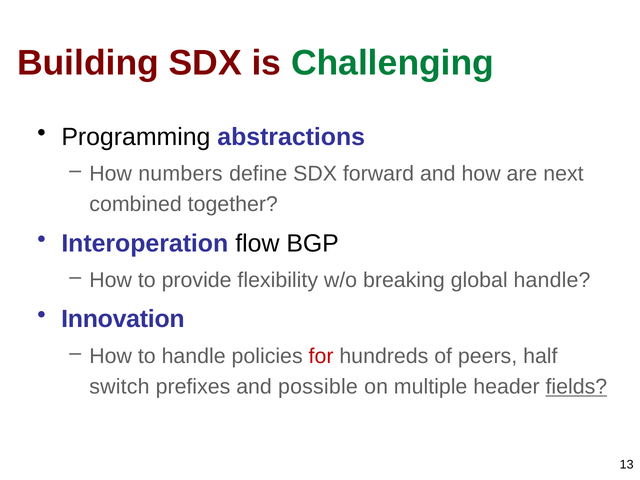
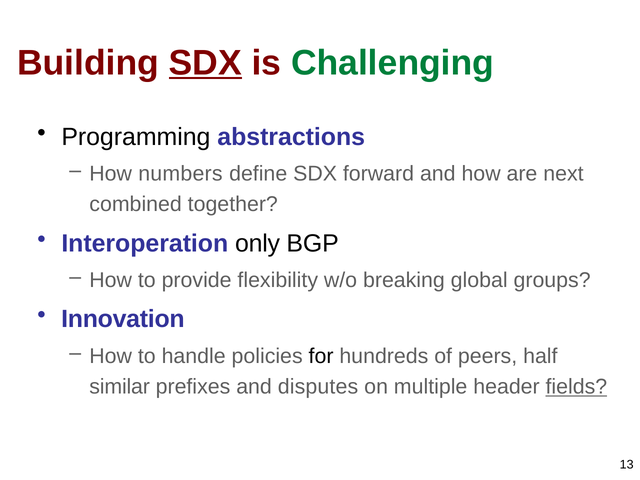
SDX at (205, 63) underline: none -> present
flow: flow -> only
global handle: handle -> groups
for colour: red -> black
switch: switch -> similar
possible: possible -> disputes
